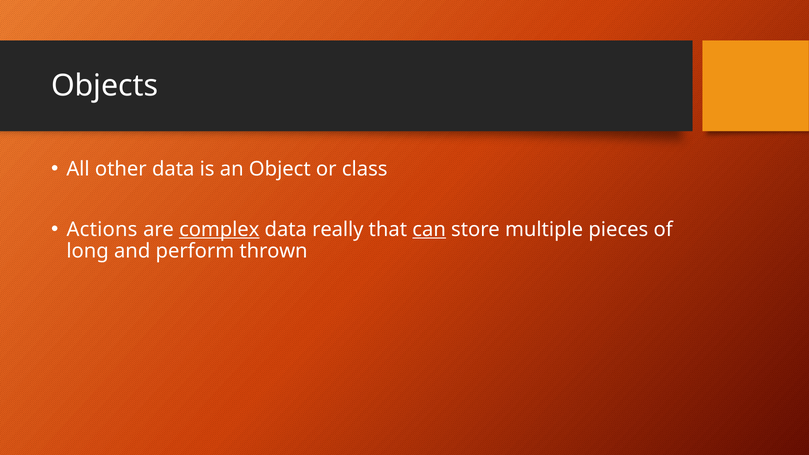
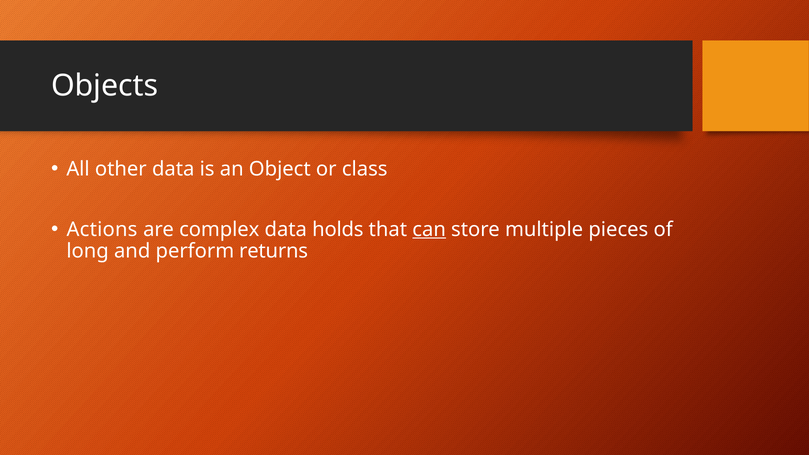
complex underline: present -> none
really: really -> holds
thrown: thrown -> returns
